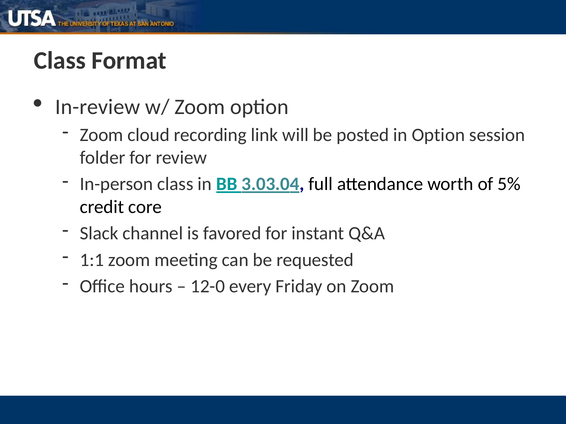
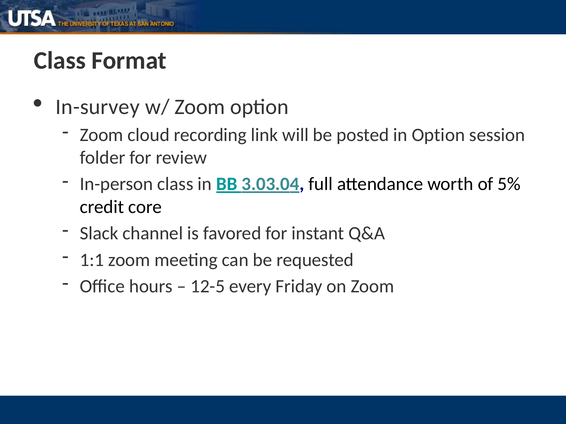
In-review: In-review -> In-survey
12-0: 12-0 -> 12-5
